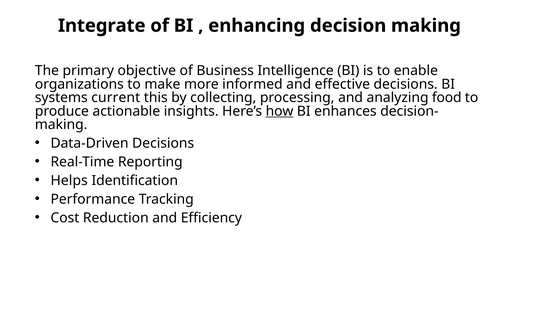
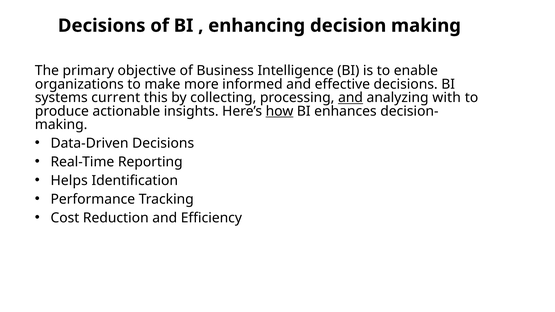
Integrate at (102, 26): Integrate -> Decisions
and at (351, 98) underline: none -> present
food: food -> with
